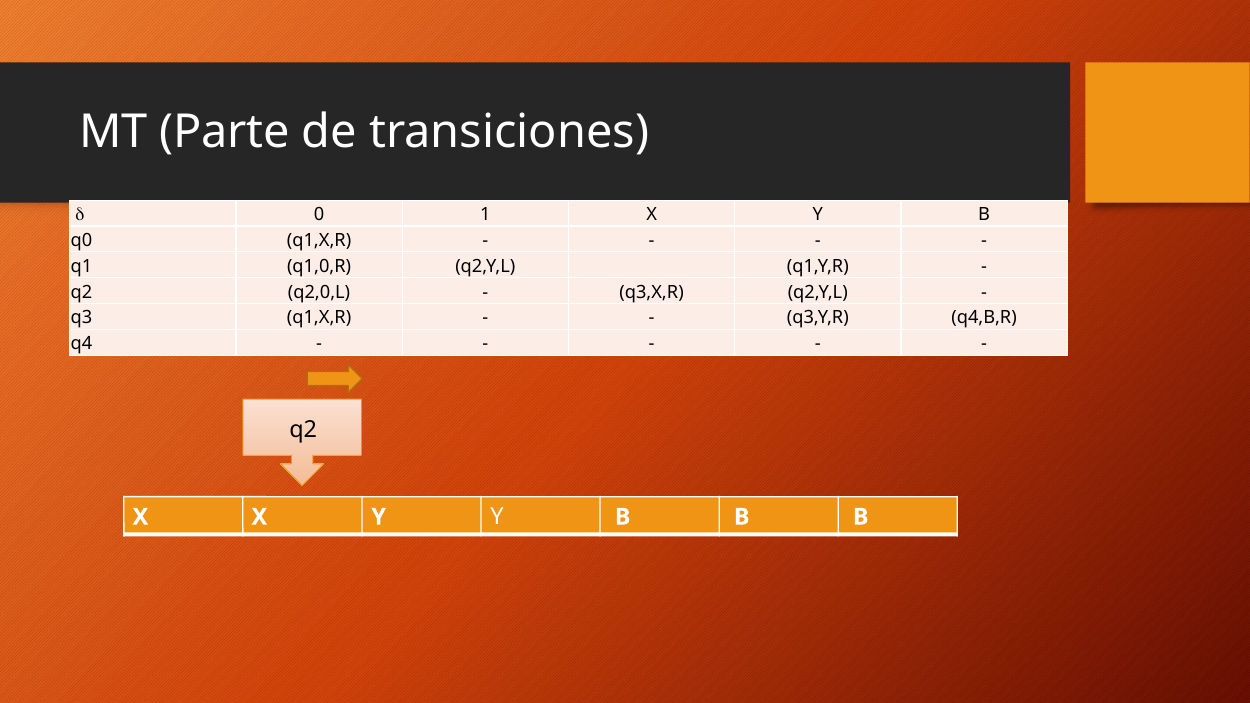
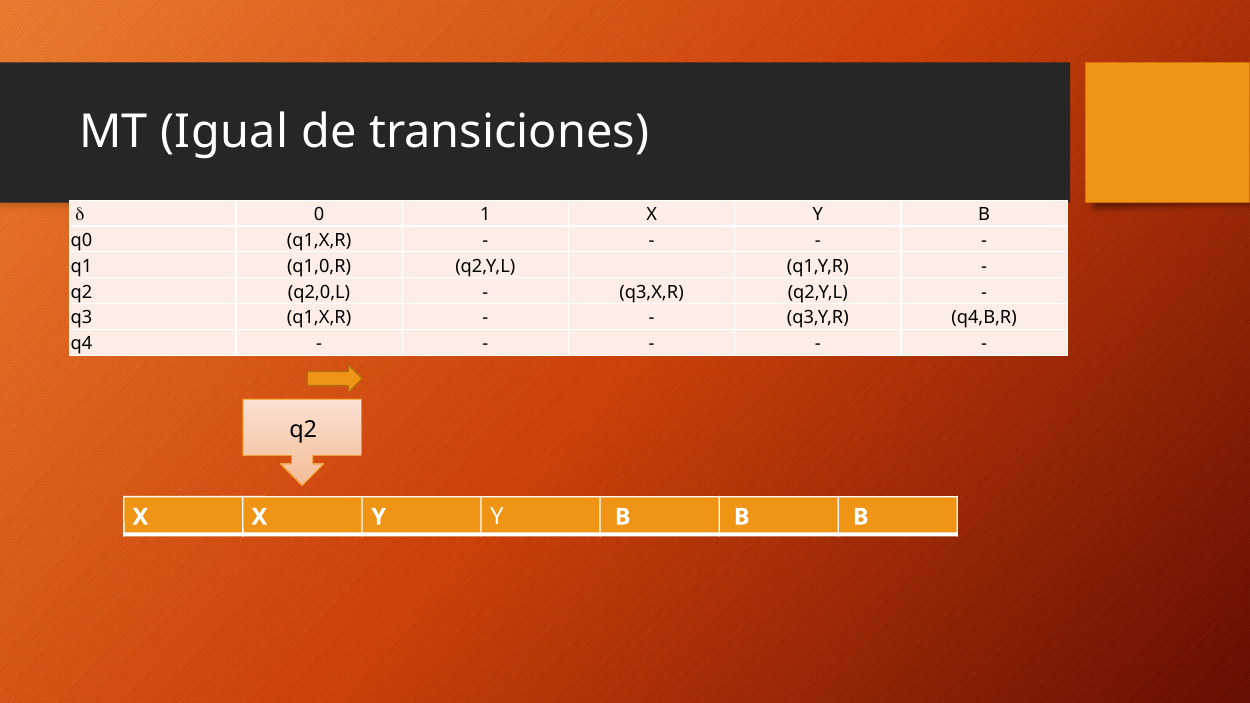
Parte: Parte -> Igual
